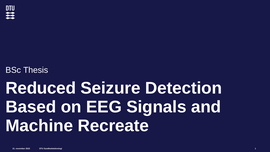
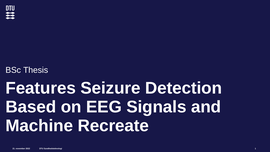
Reduced: Reduced -> Features
